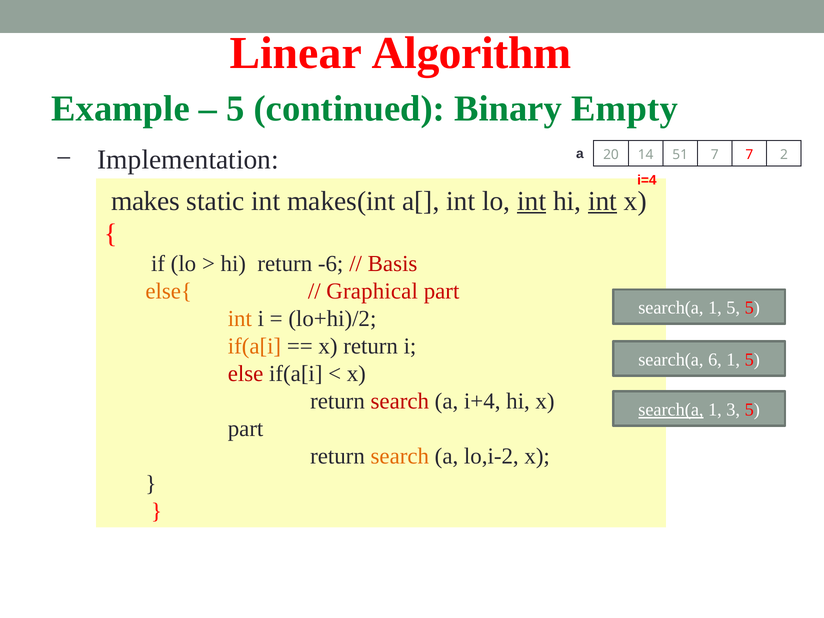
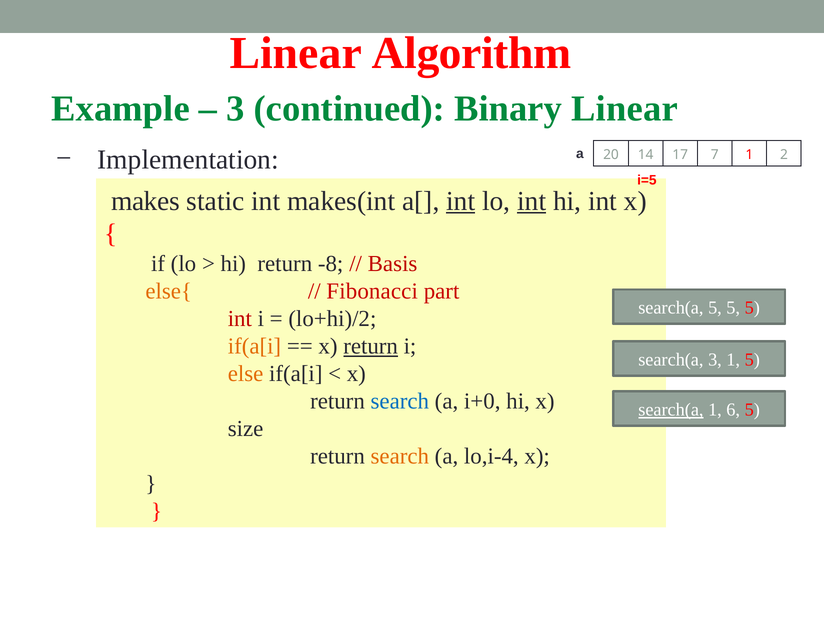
5 at (236, 108): 5 -> 3
Binary Empty: Empty -> Linear
51: 51 -> 17
7 7: 7 -> 1
i=4: i=4 -> i=5
int at (461, 201) underline: none -> present
int at (603, 201) underline: present -> none
-6: -6 -> -8
Graphical: Graphical -> Fibonacci
1 at (715, 308): 1 -> 5
int at (240, 319) colour: orange -> red
return at (371, 346) underline: none -> present
search(a 6: 6 -> 3
else colour: red -> orange
search at (400, 401) colour: red -> blue
i+4: i+4 -> i+0
3: 3 -> 6
part at (246, 429): part -> size
lo,i-2: lo,i-2 -> lo,i-4
